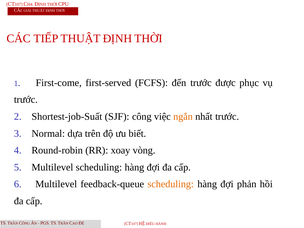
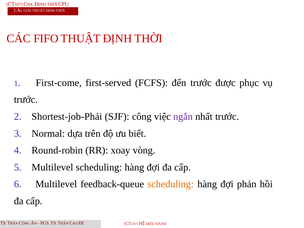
TIẾP: TIẾP -> FIFO
Shortest-job-Suất: Shortest-job-Suất -> Shortest-job-Phải
ngắn colour: orange -> purple
